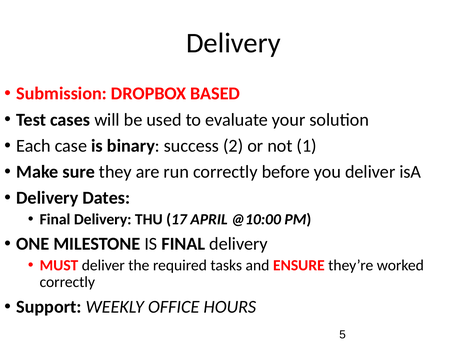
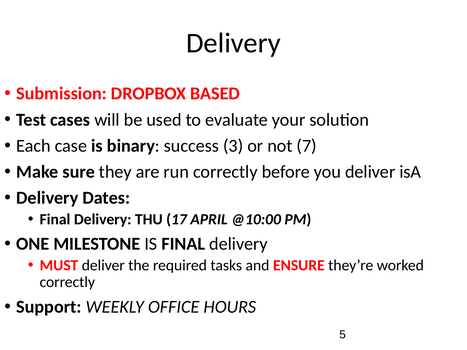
2: 2 -> 3
1: 1 -> 7
